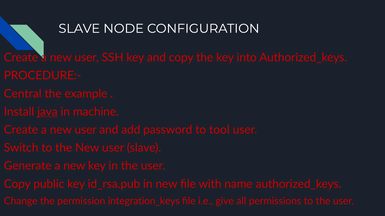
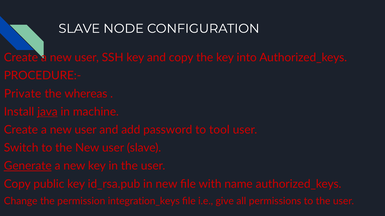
Central: Central -> Private
example: example -> whereas
Generate underline: none -> present
